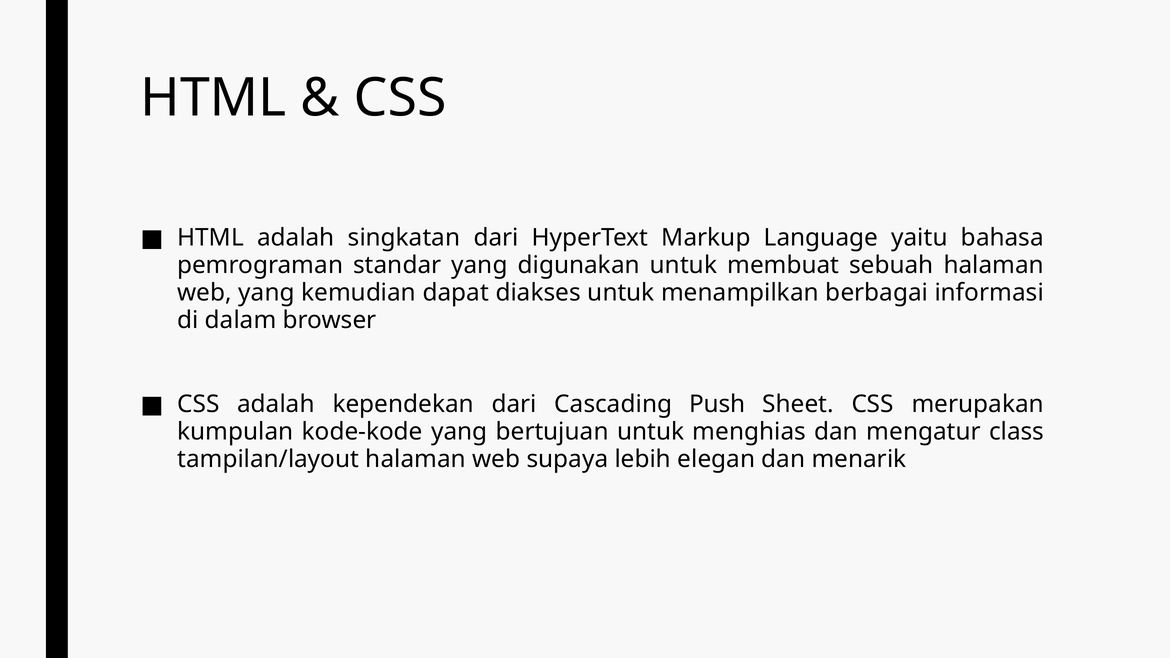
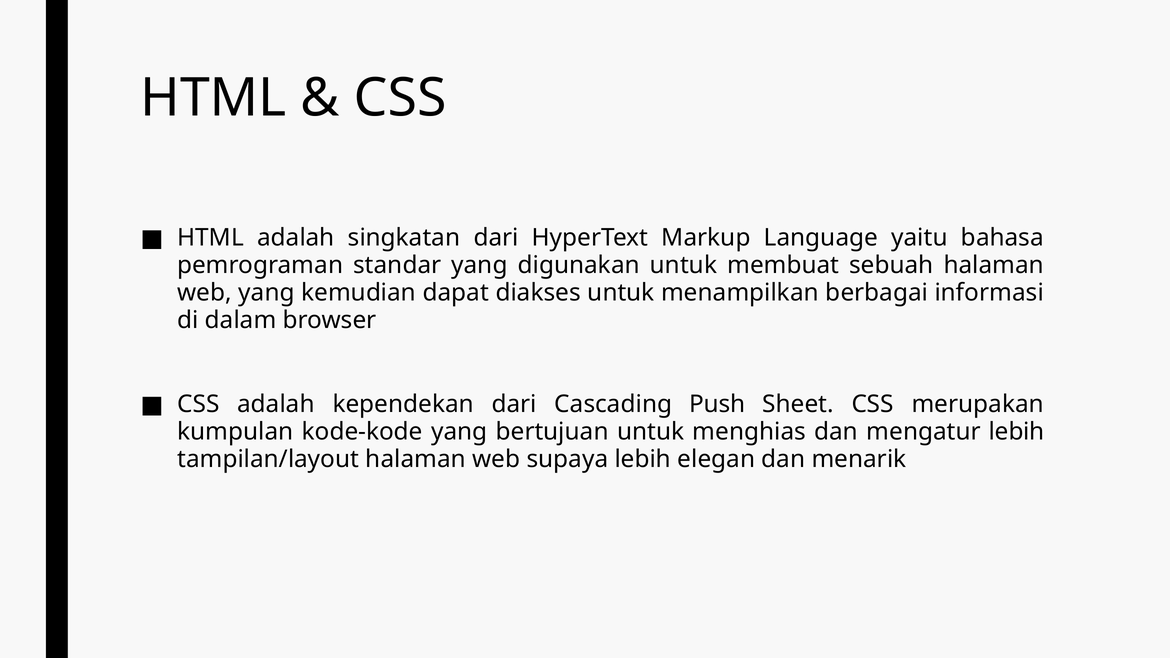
mengatur class: class -> lebih
